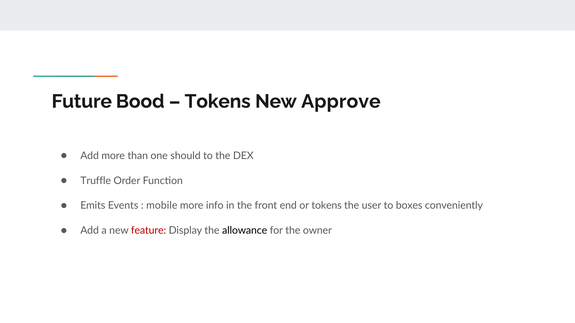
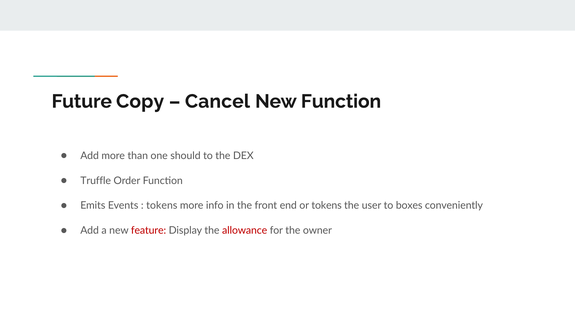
Bood: Bood -> Copy
Tokens at (218, 102): Tokens -> Cancel
New Approve: Approve -> Function
mobile at (162, 206): mobile -> tokens
allowance colour: black -> red
